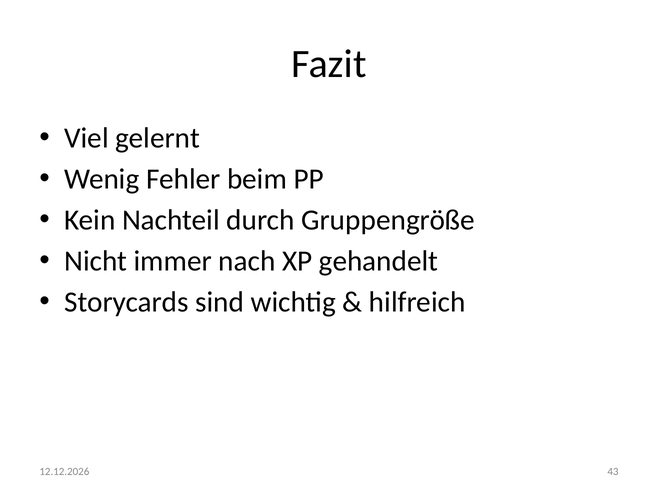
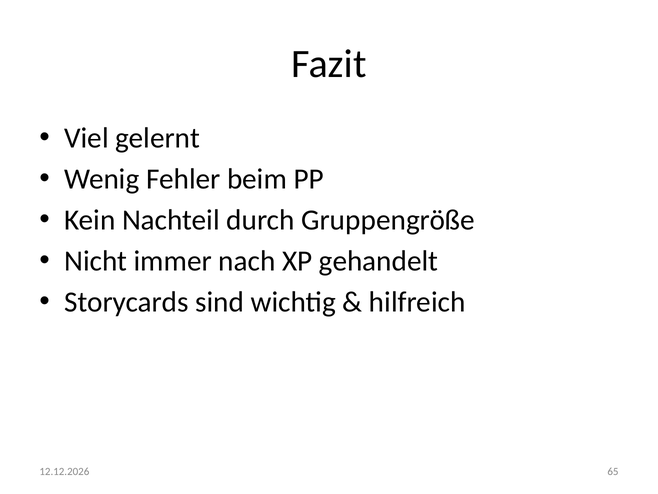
43: 43 -> 65
